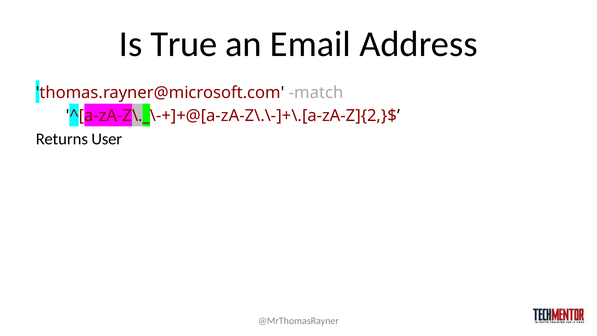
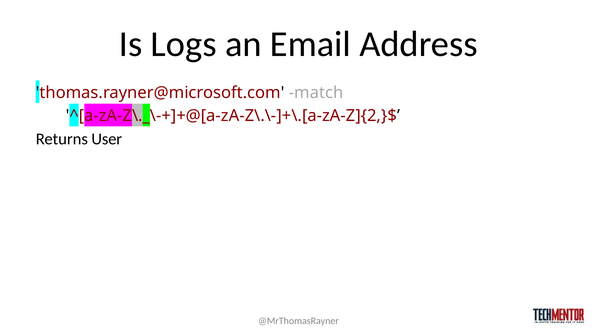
True: True -> Logs
